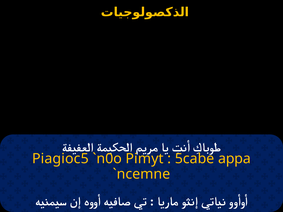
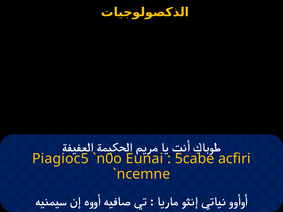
Pimyt: Pimyt -> Eunai
appa: appa -> acfiri
